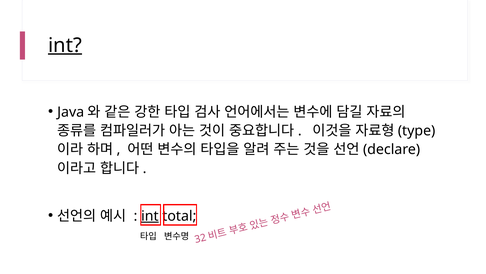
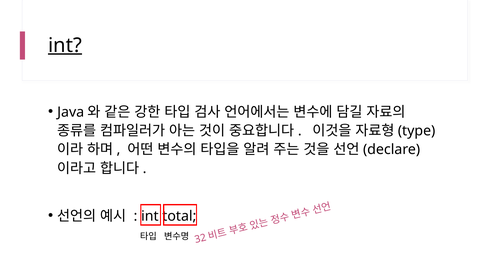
int at (150, 215) underline: present -> none
